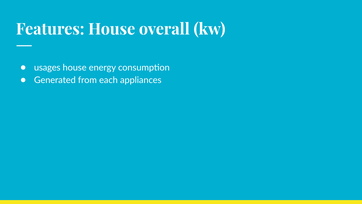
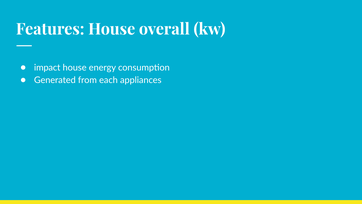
usages: usages -> impact
